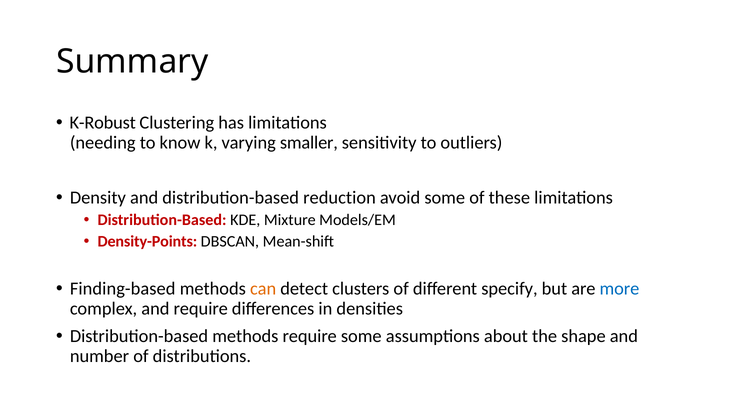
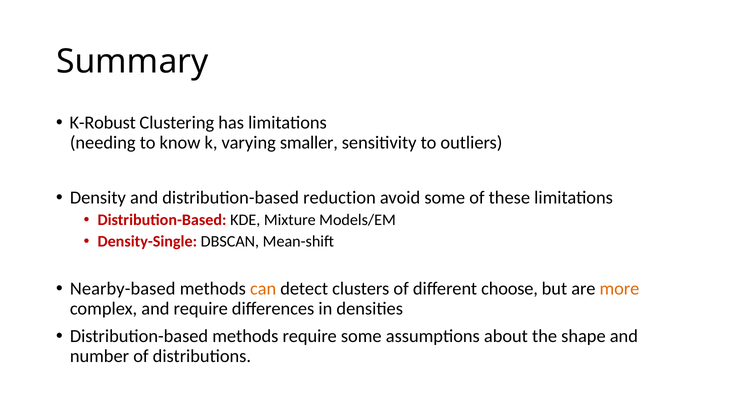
Density-Points: Density-Points -> Density-Single
Finding-based: Finding-based -> Nearby-based
specify: specify -> choose
more colour: blue -> orange
